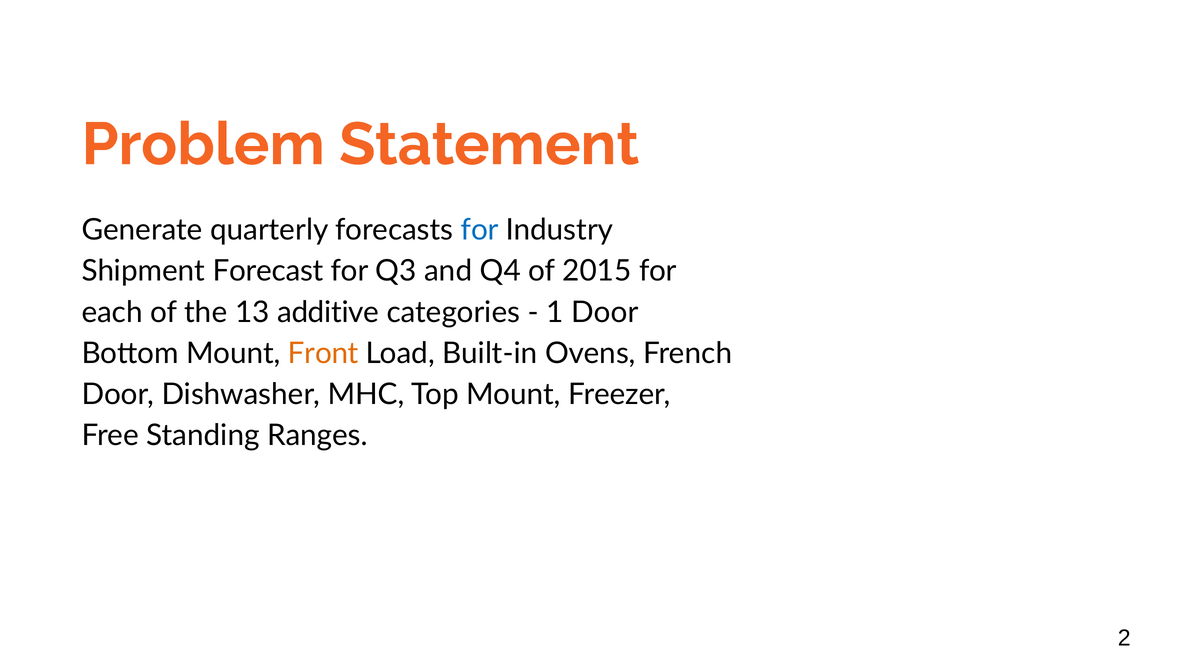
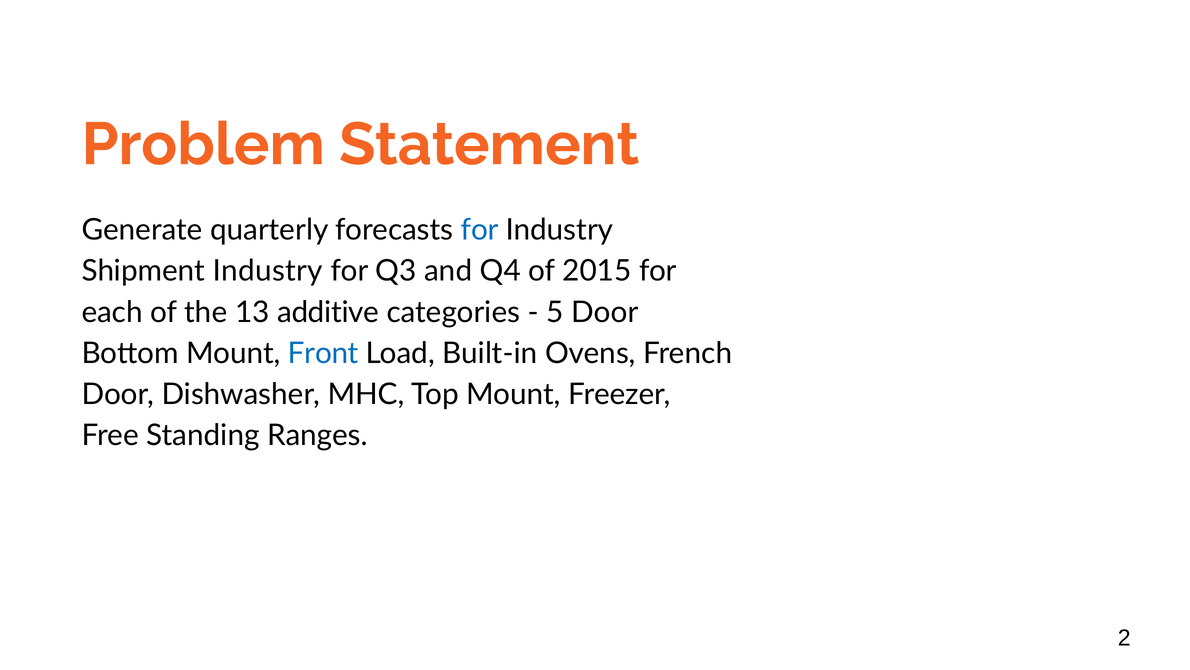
Shipment Forecast: Forecast -> Industry
1: 1 -> 5
Front colour: orange -> blue
